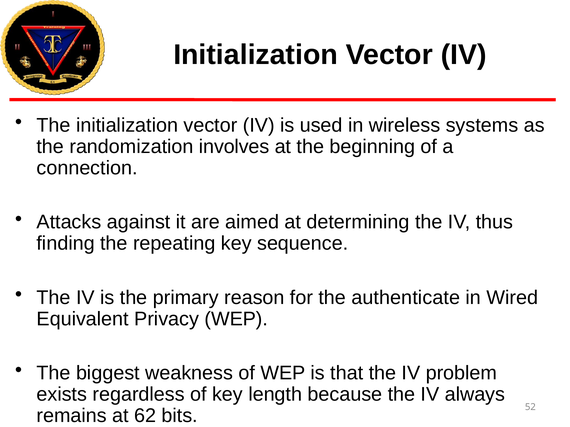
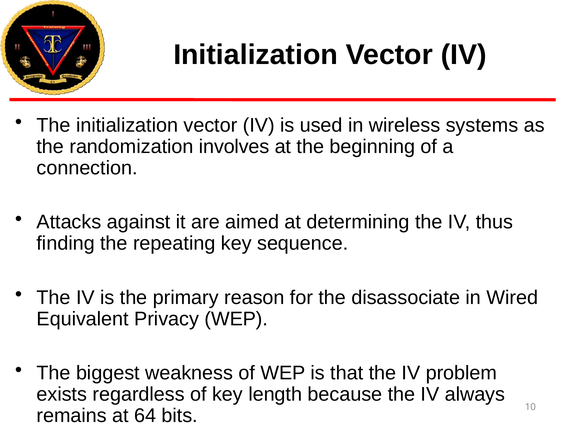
authenticate: authenticate -> disassociate
62: 62 -> 64
52: 52 -> 10
